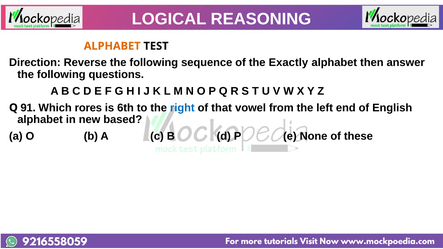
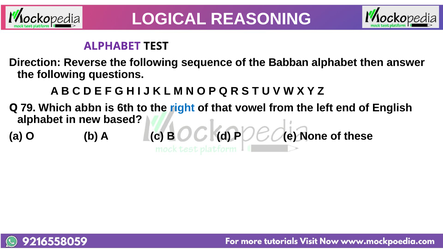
ALPHABET at (112, 46) colour: orange -> purple
Exactly: Exactly -> Babban
91: 91 -> 79
rores: rores -> abbn
